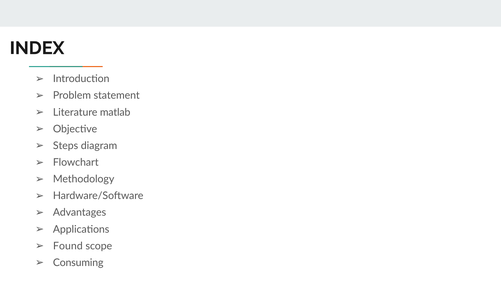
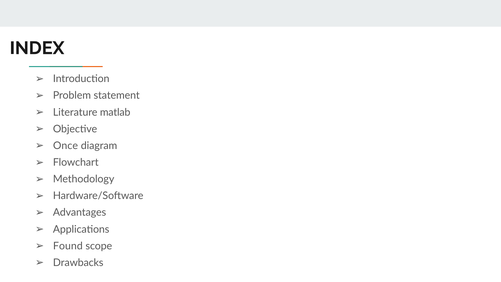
Steps: Steps -> Once
Consuming: Consuming -> Drawbacks
